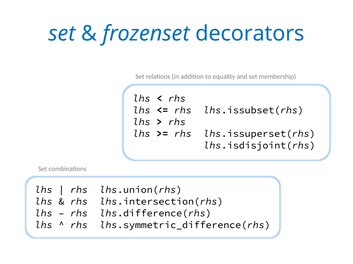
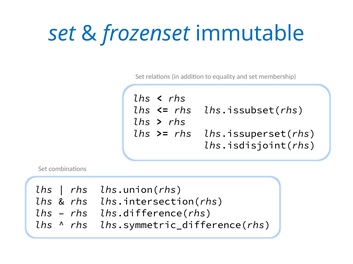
decorators: decorators -> immutable
